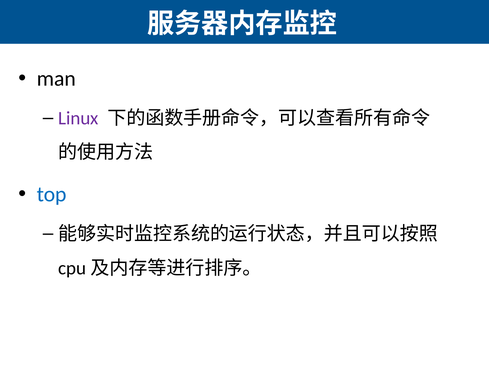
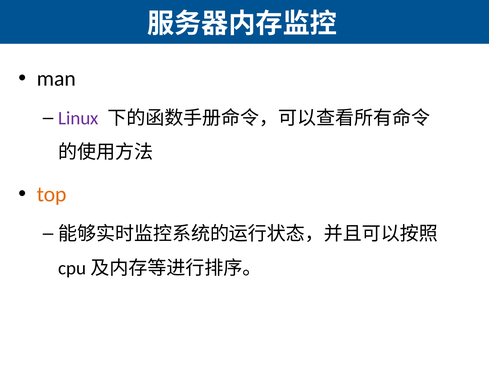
top colour: blue -> orange
